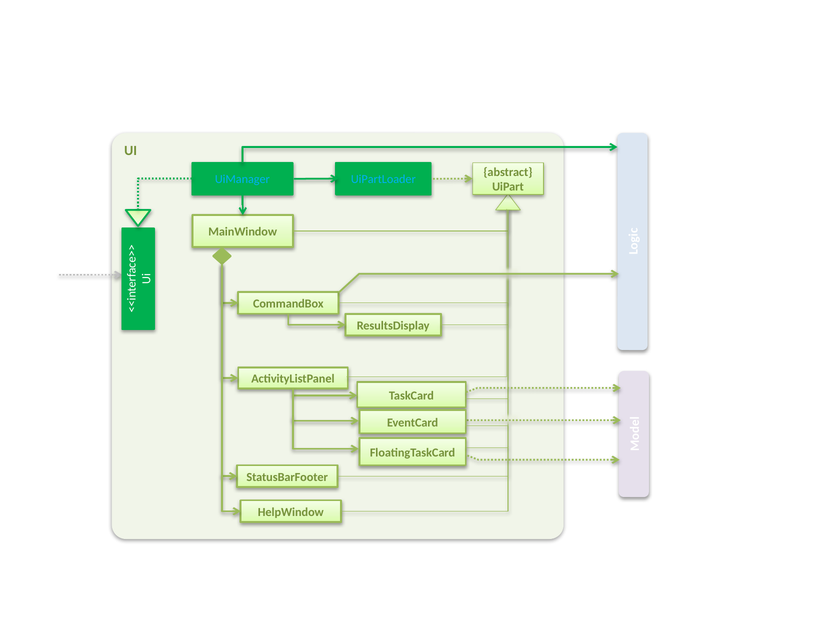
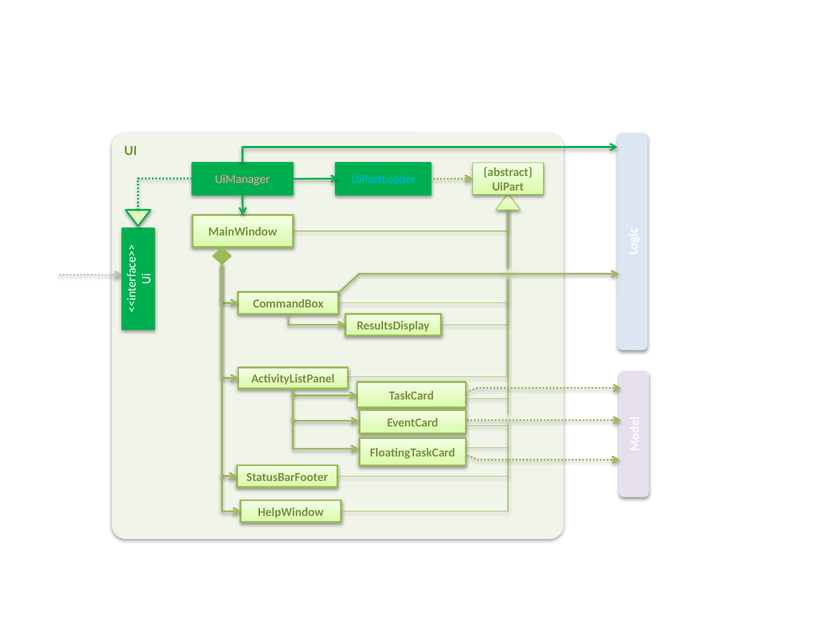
UiManager colour: light blue -> pink
